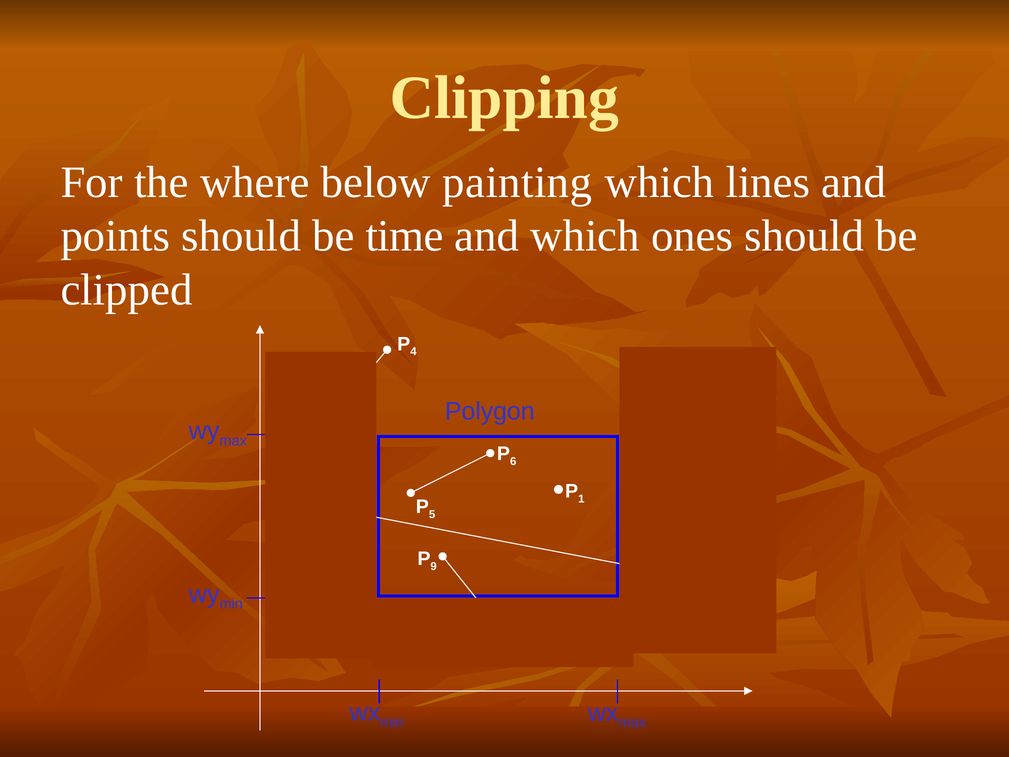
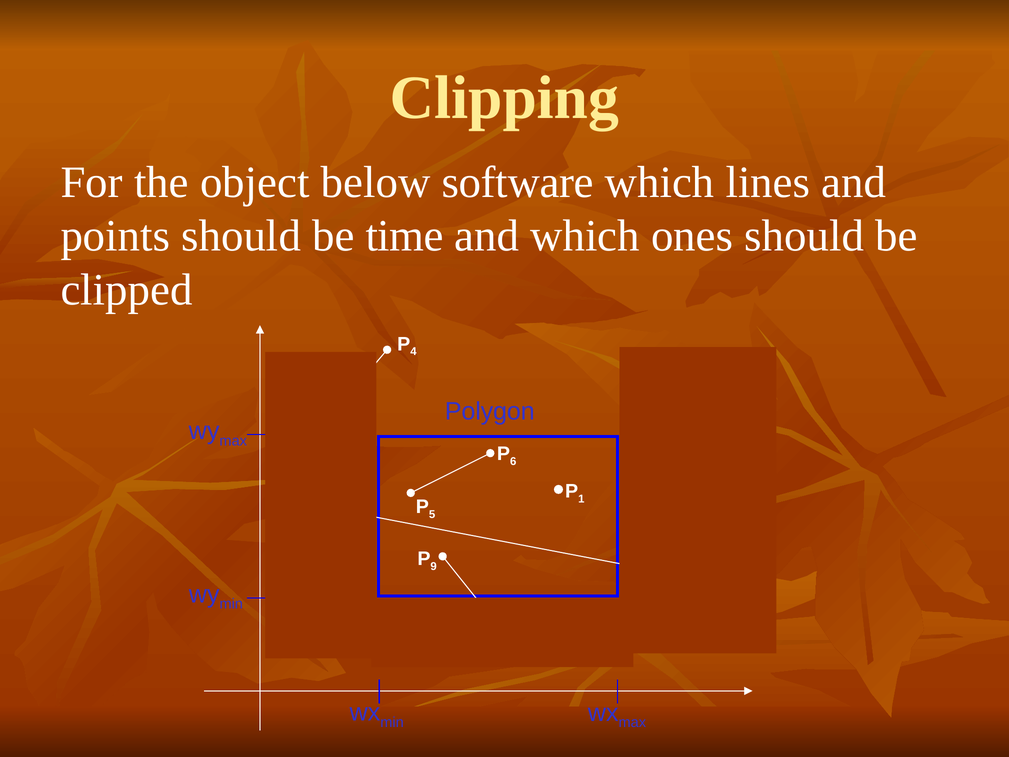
where: where -> object
painting: painting -> software
